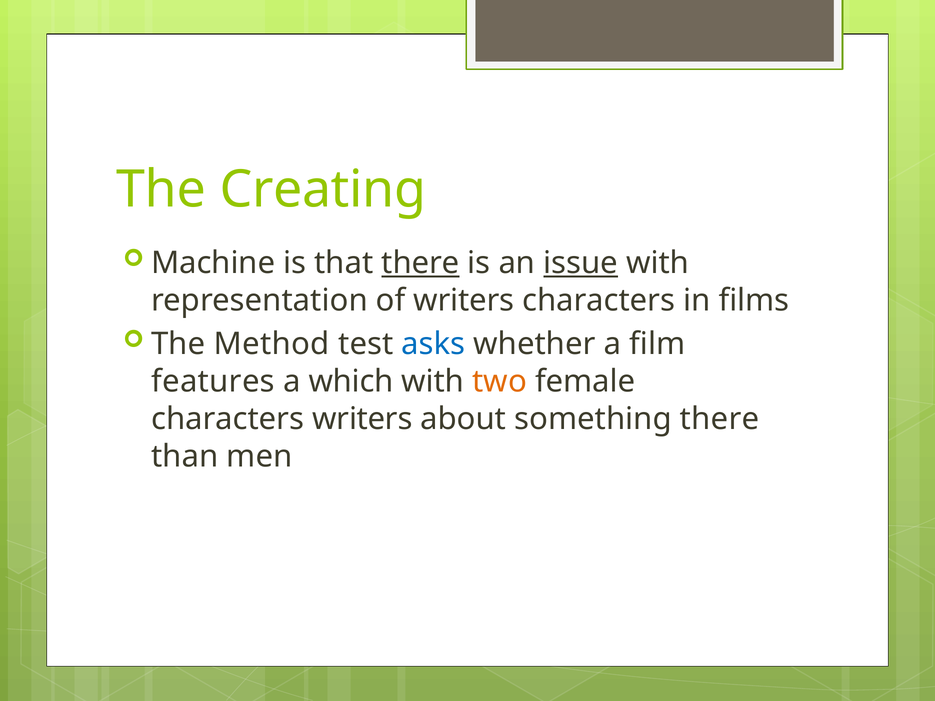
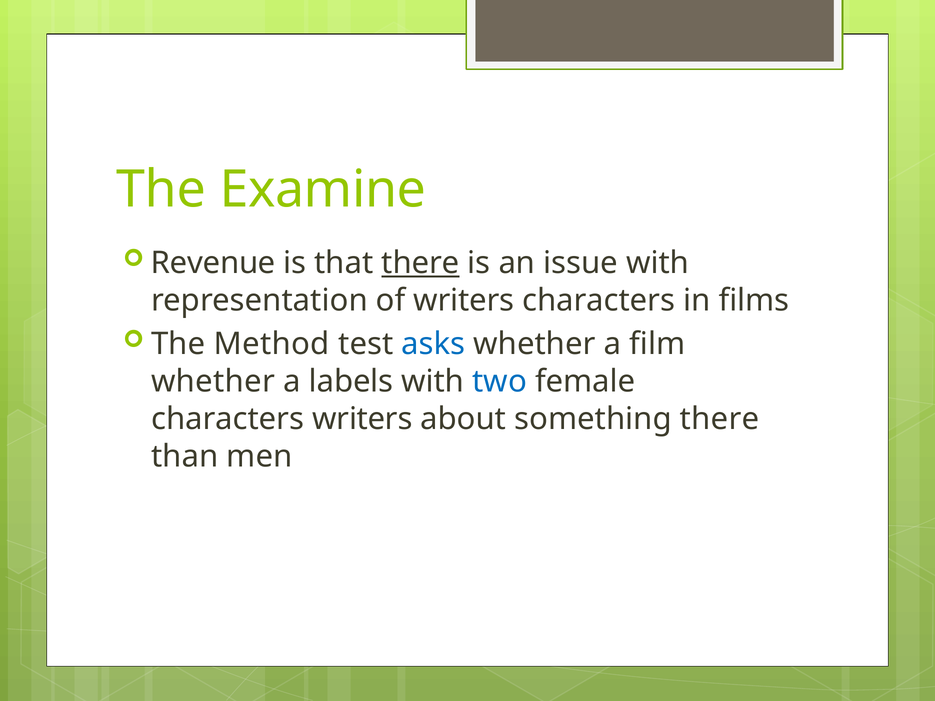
Creating: Creating -> Examine
Machine: Machine -> Revenue
issue underline: present -> none
features at (213, 382): features -> whether
which: which -> labels
two colour: orange -> blue
